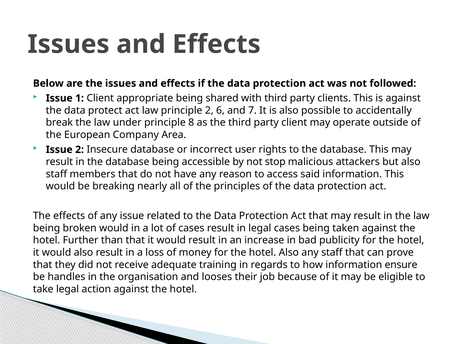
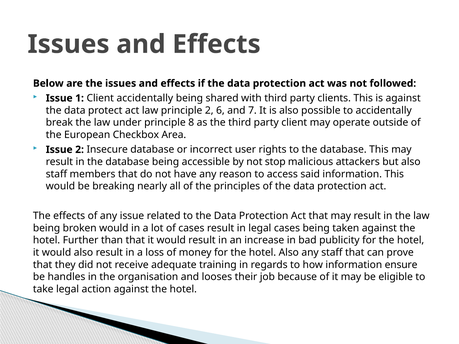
Client appropriate: appropriate -> accidentally
Company: Company -> Checkbox
